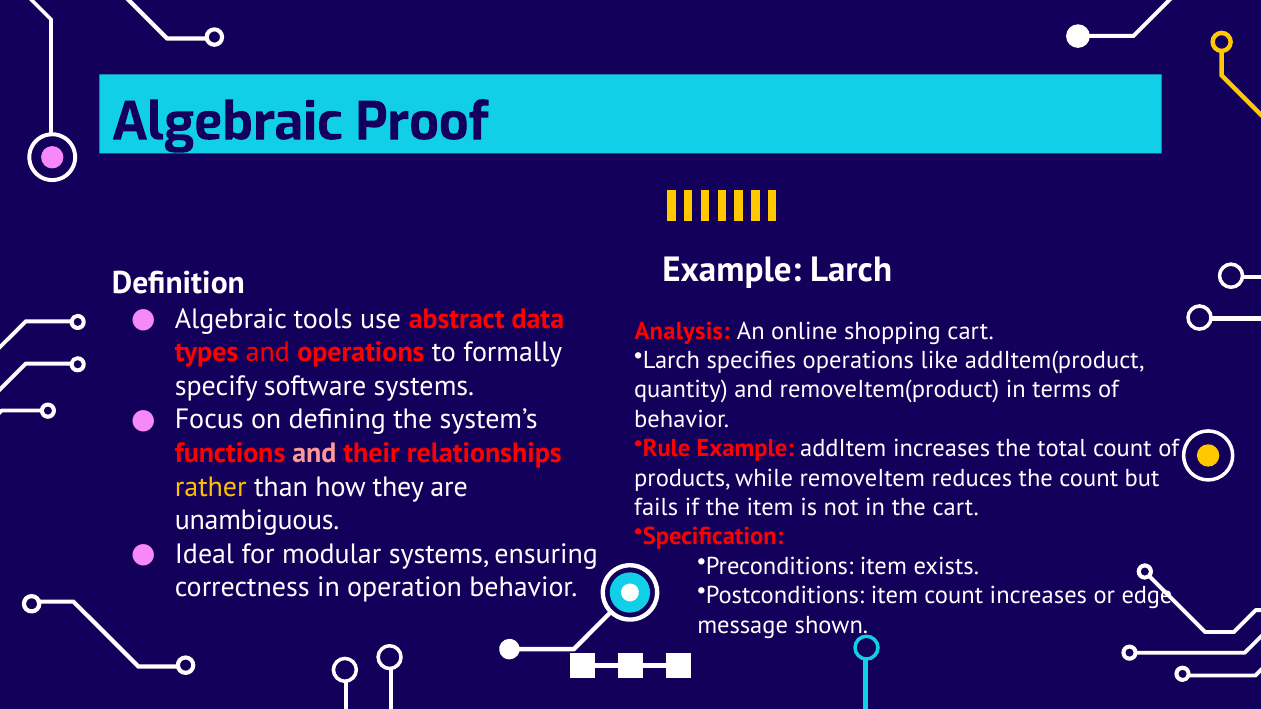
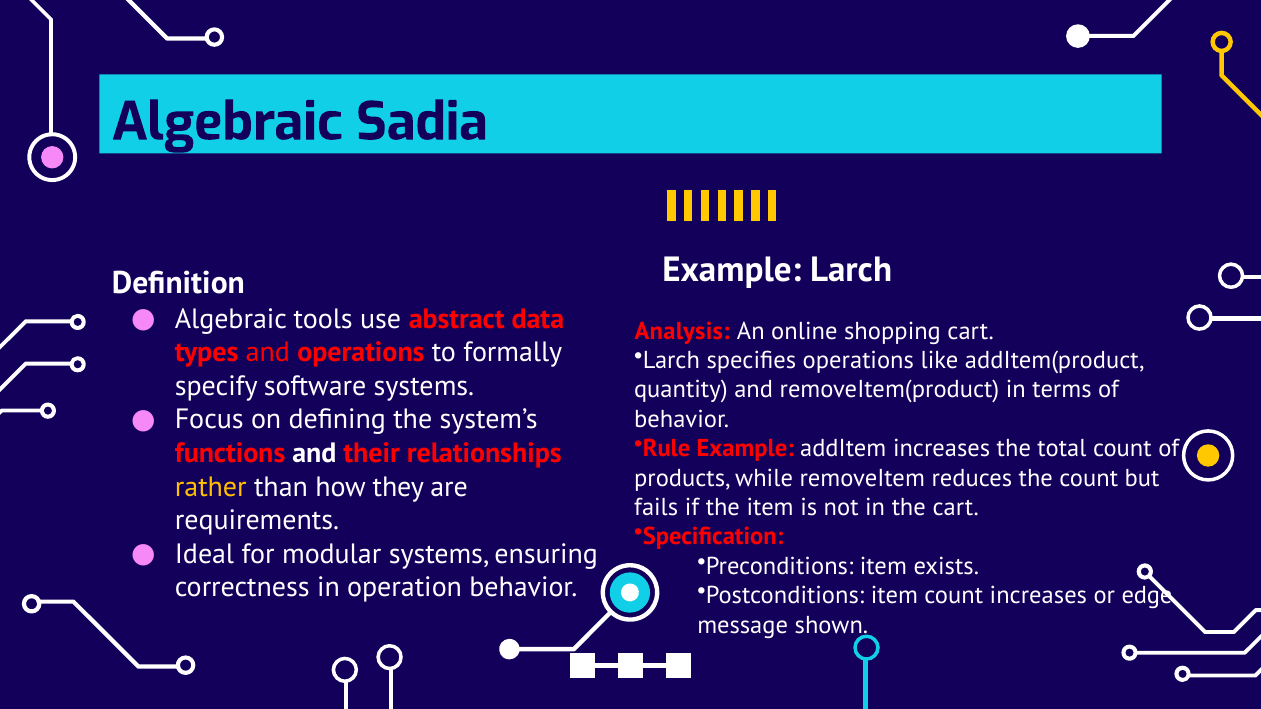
Proof: Proof -> Sadia
and at (314, 454) colour: pink -> white
unambiguous: unambiguous -> requirements
